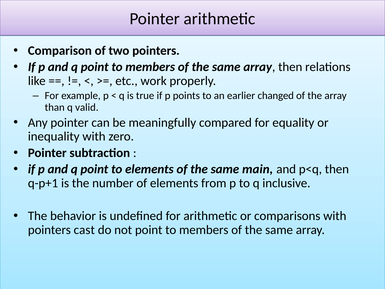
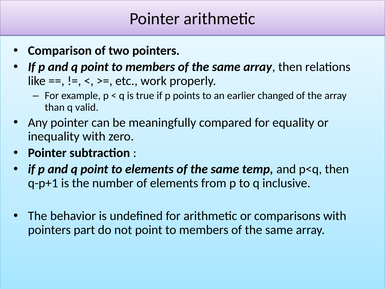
main: main -> temp
cast: cast -> part
